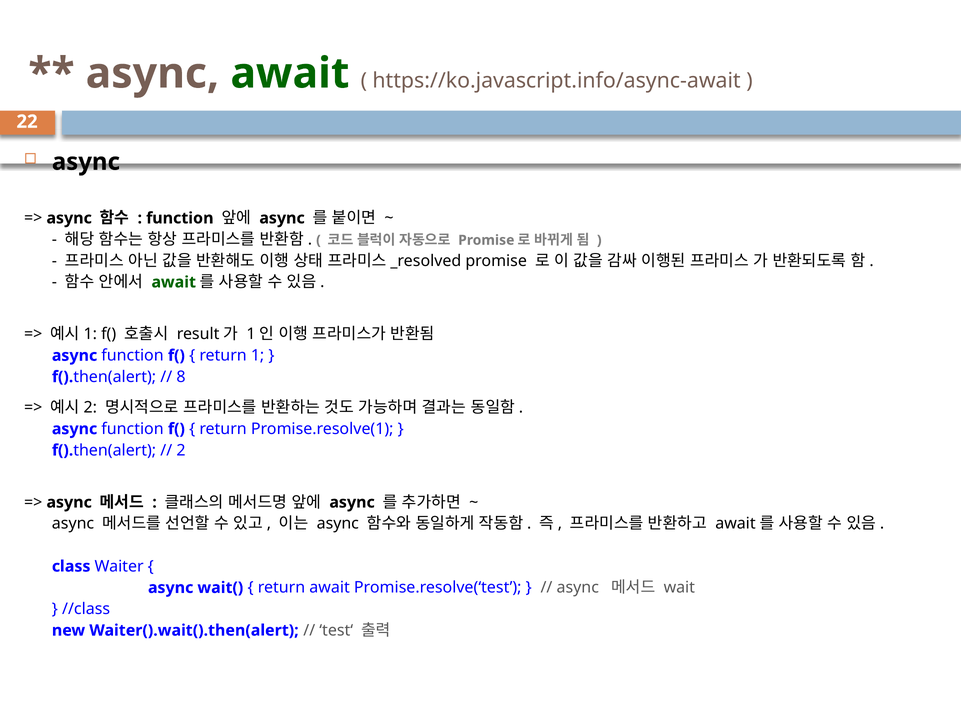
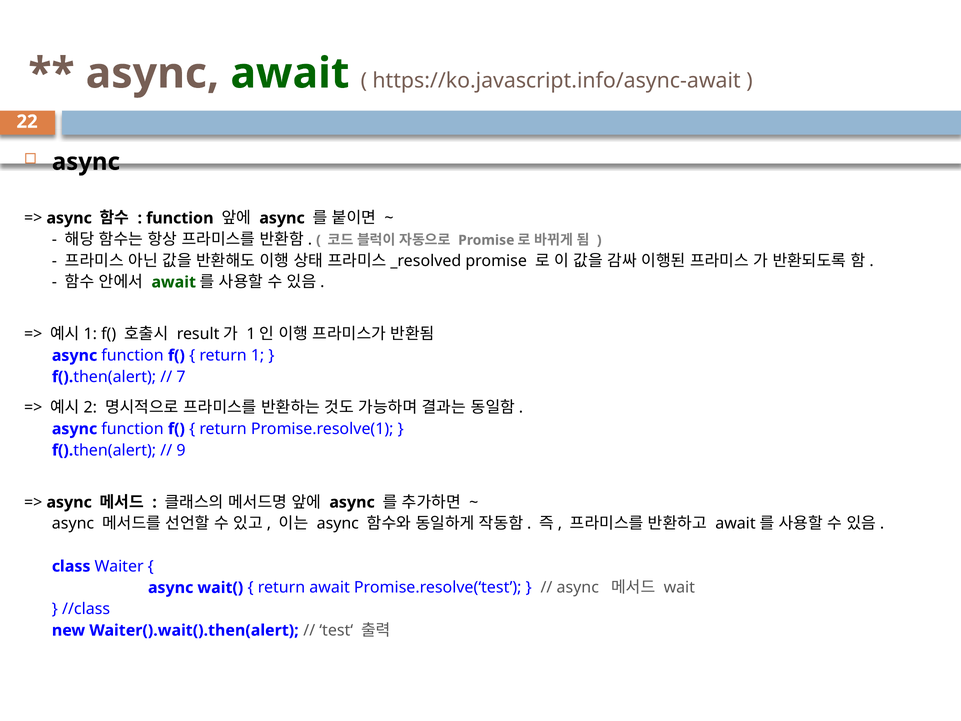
8: 8 -> 7
2: 2 -> 9
